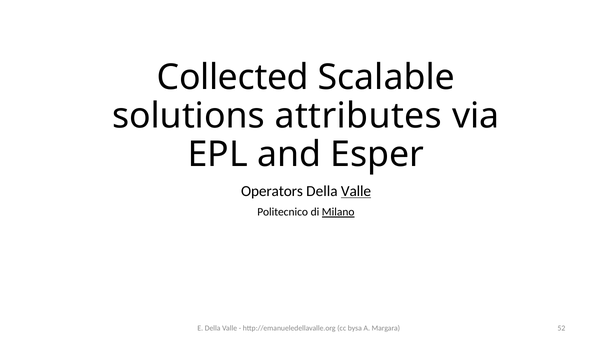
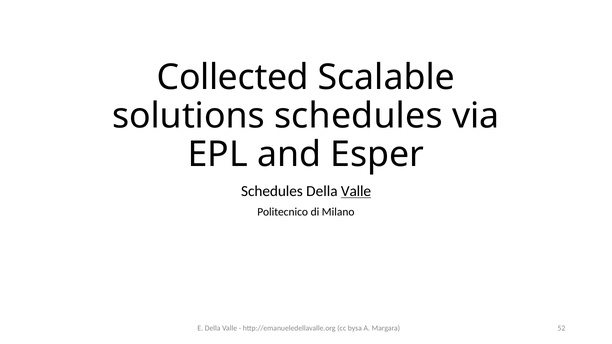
solutions attributes: attributes -> schedules
Operators at (272, 191): Operators -> Schedules
Milano underline: present -> none
